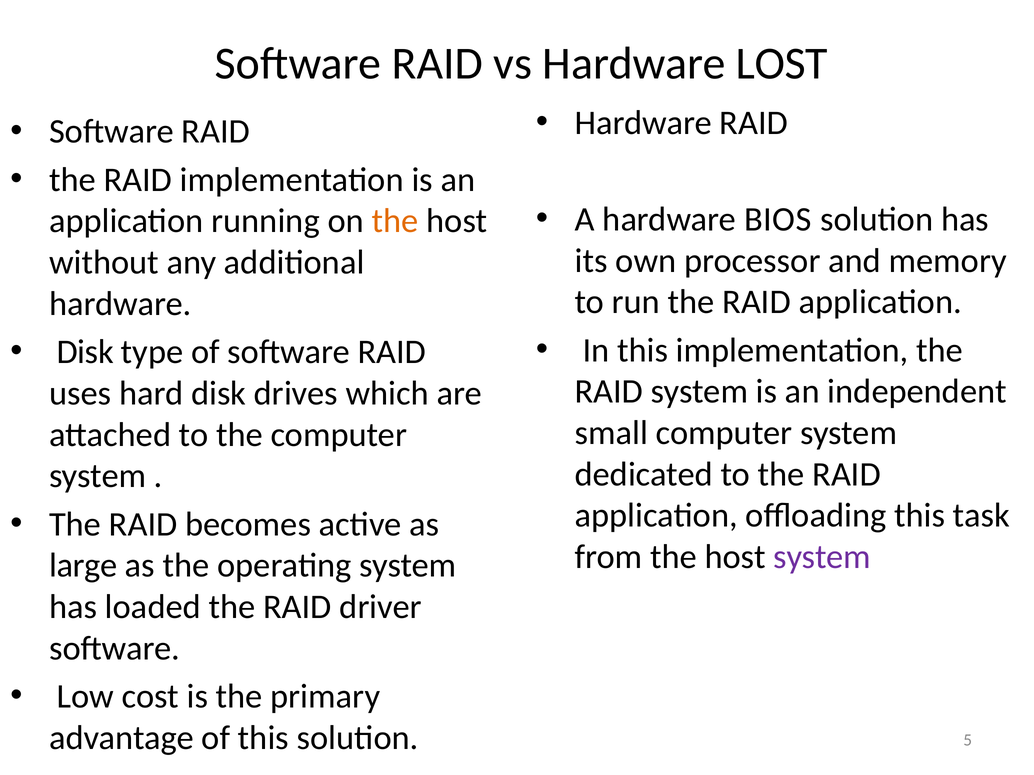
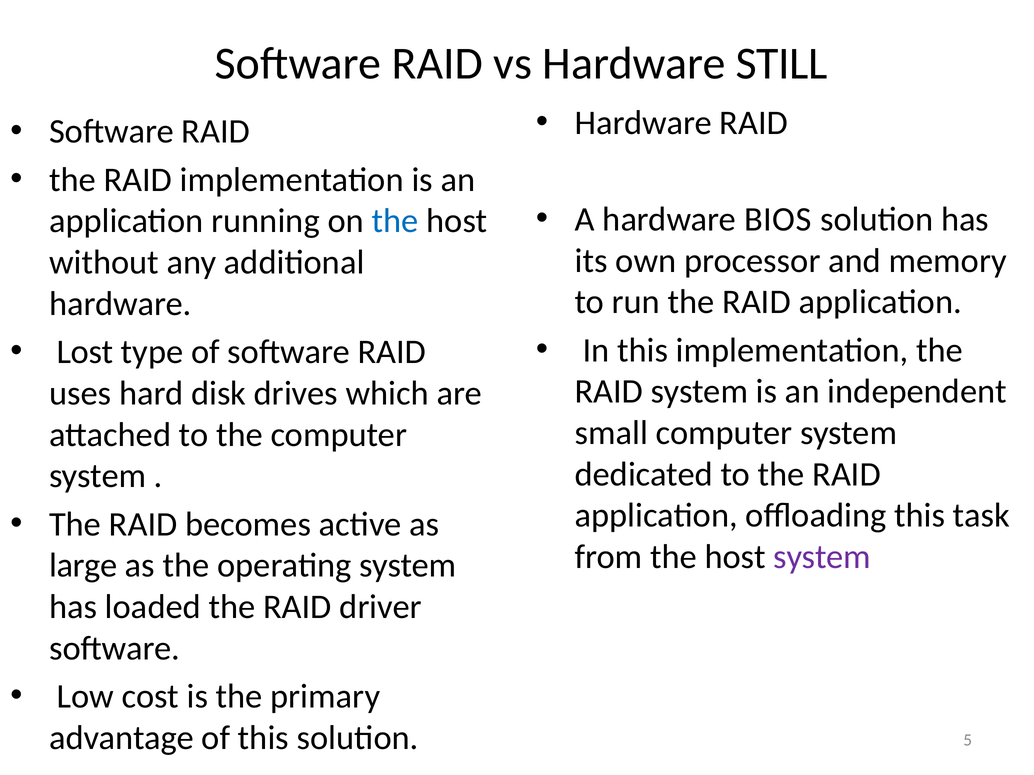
LOST: LOST -> STILL
the at (395, 221) colour: orange -> blue
Disk at (85, 352): Disk -> Lost
